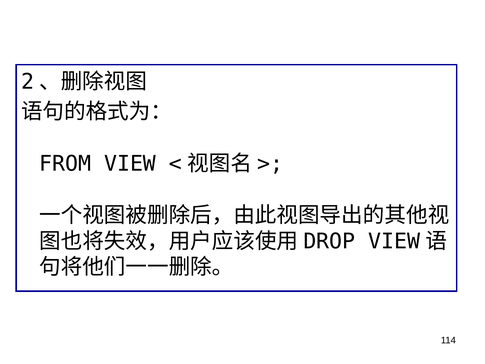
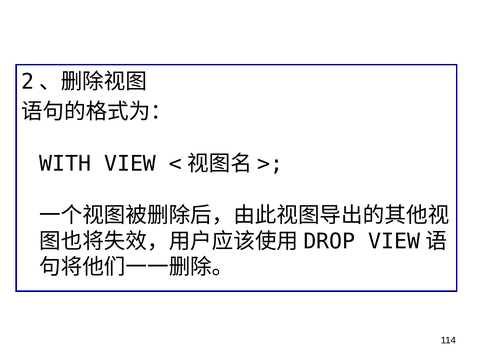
FROM: FROM -> WITH
